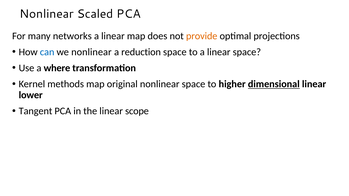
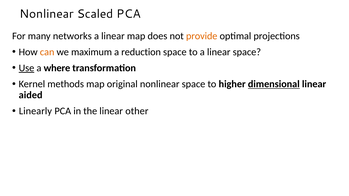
can colour: blue -> orange
we nonlinear: nonlinear -> maximum
Use underline: none -> present
lower: lower -> aided
Tangent: Tangent -> Linearly
scope: scope -> other
